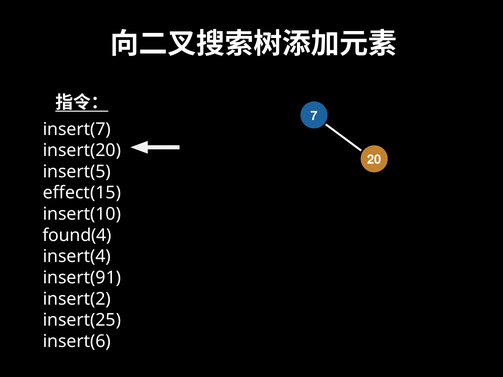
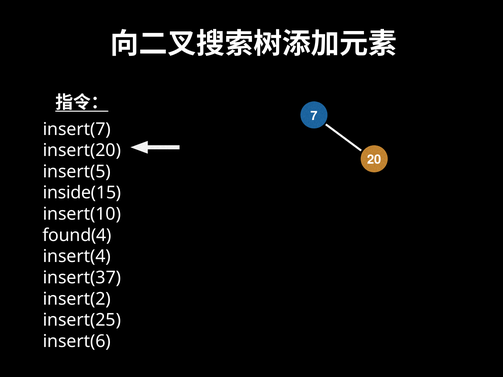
effect(15: effect(15 -> inside(15
insert(91: insert(91 -> insert(37
